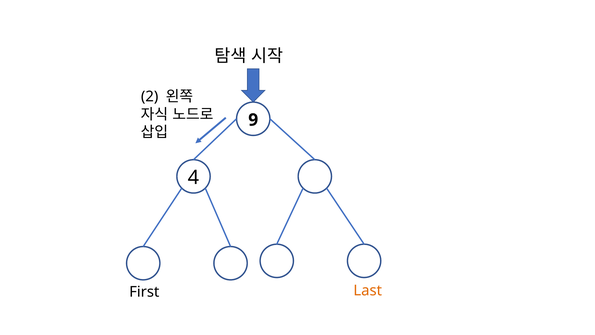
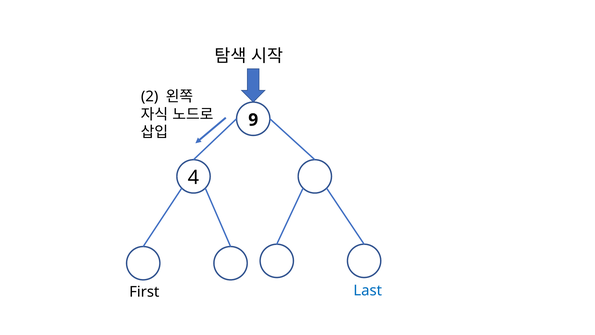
Last colour: orange -> blue
